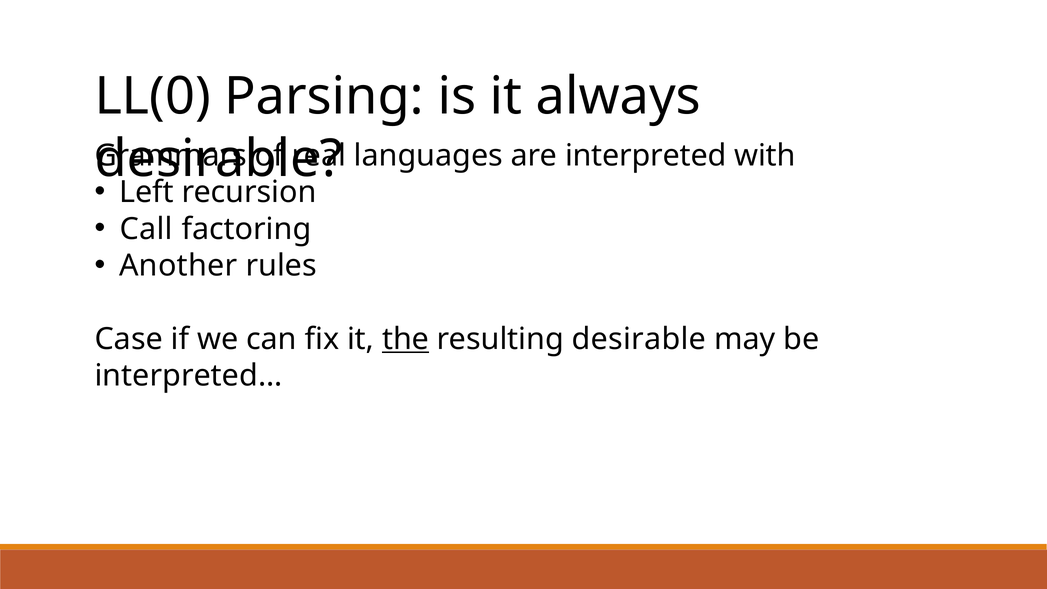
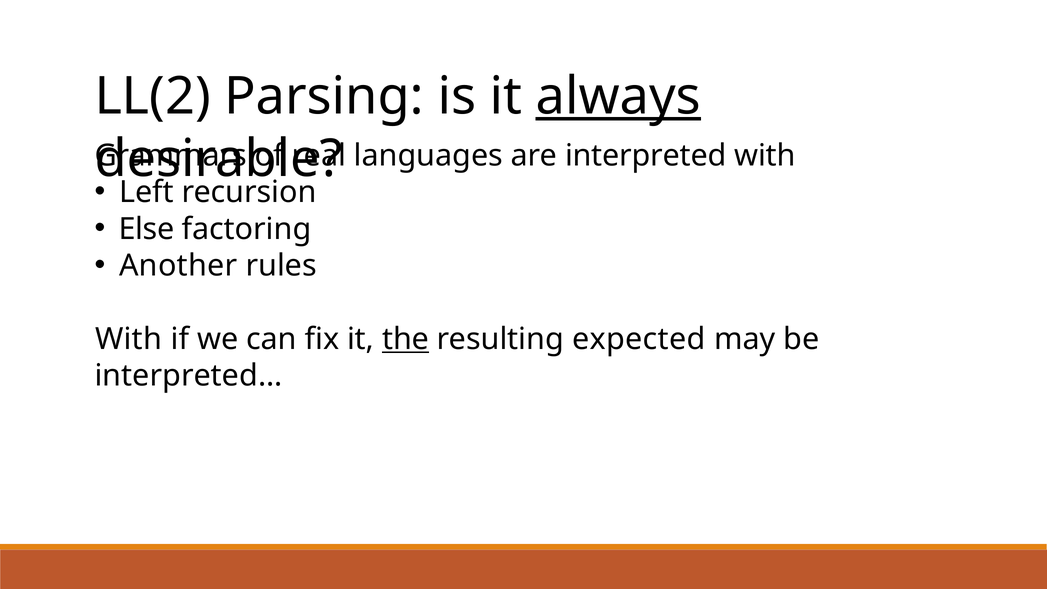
LL(0: LL(0 -> LL(2
always underline: none -> present
Call: Call -> Else
Case at (129, 339): Case -> With
resulting desirable: desirable -> expected
